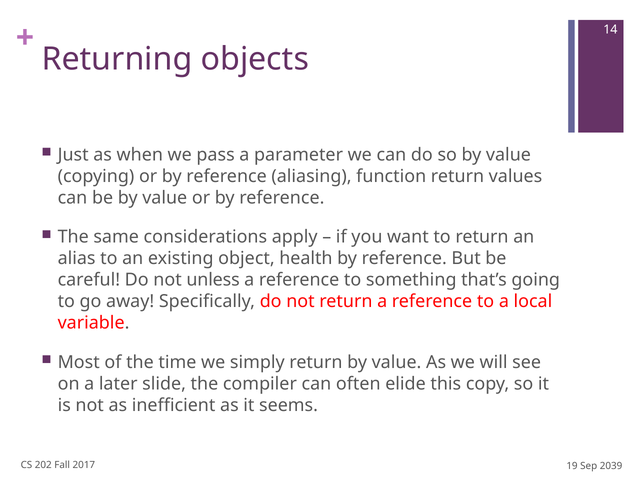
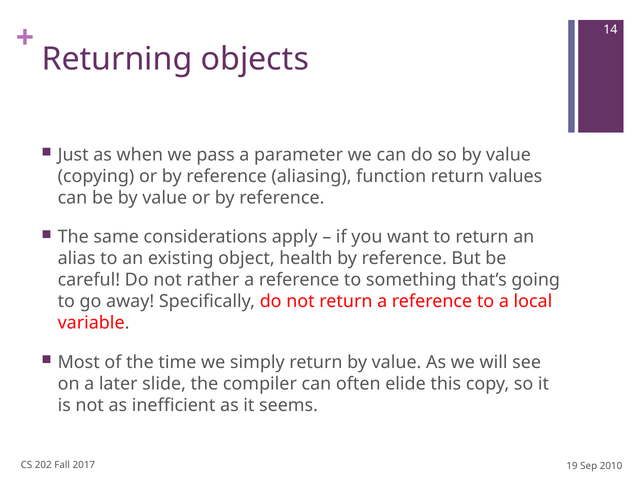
unless: unless -> rather
2039: 2039 -> 2010
